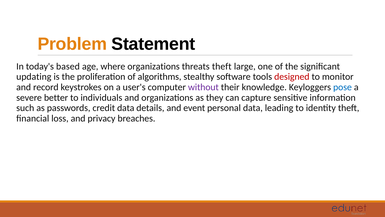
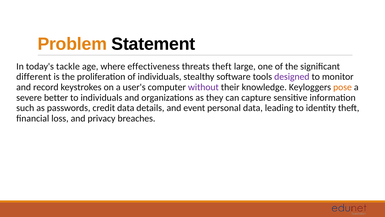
based: based -> tackle
where organizations: organizations -> effectiveness
updating: updating -> different
of algorithms: algorithms -> individuals
designed colour: red -> purple
pose colour: blue -> orange
